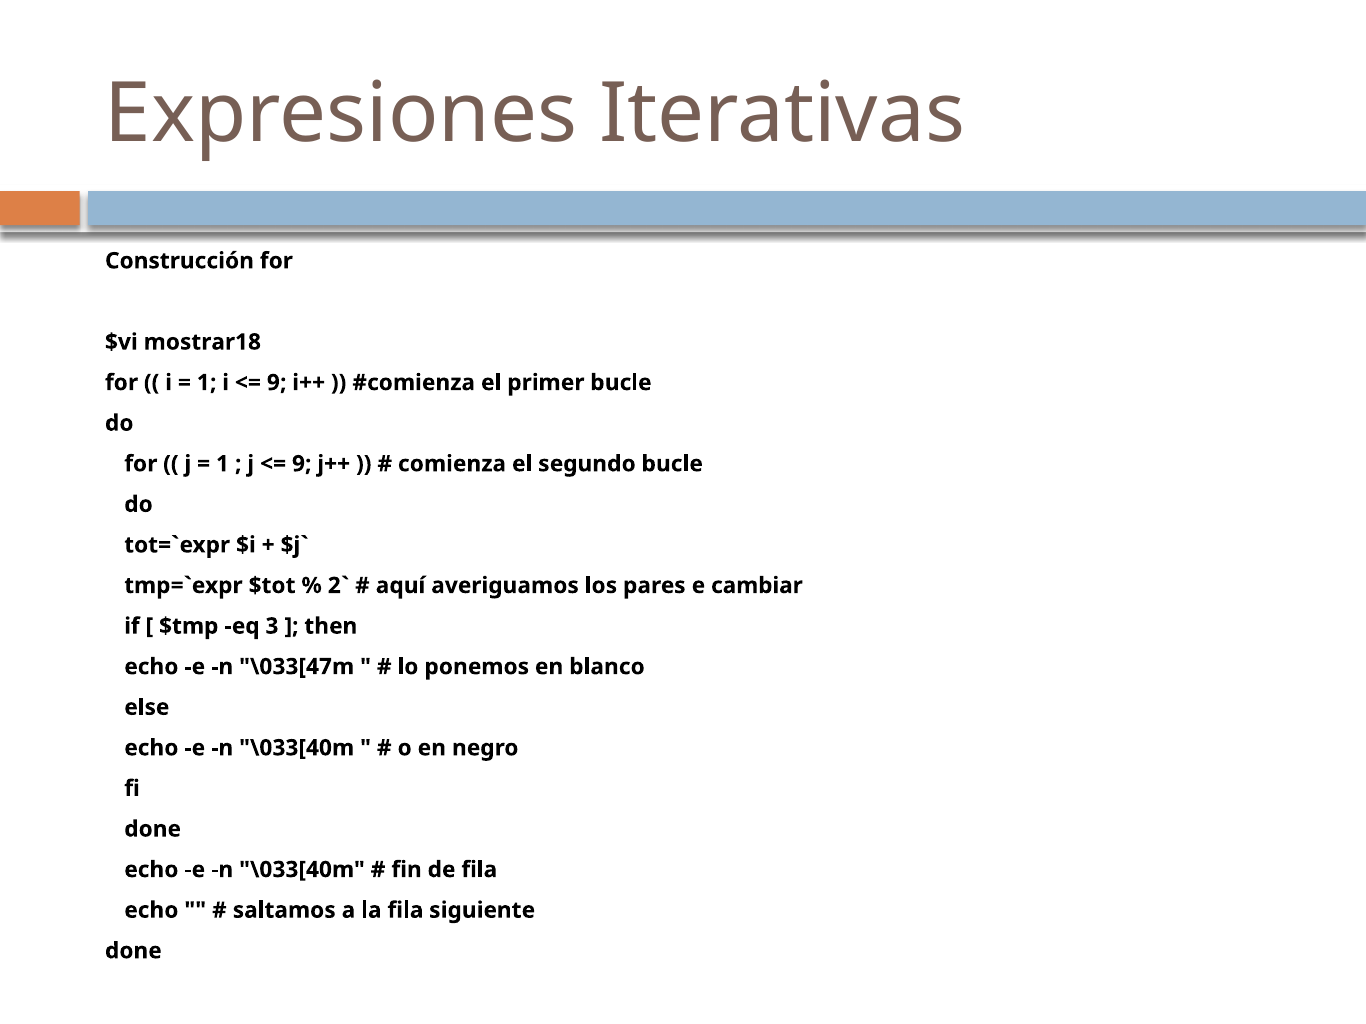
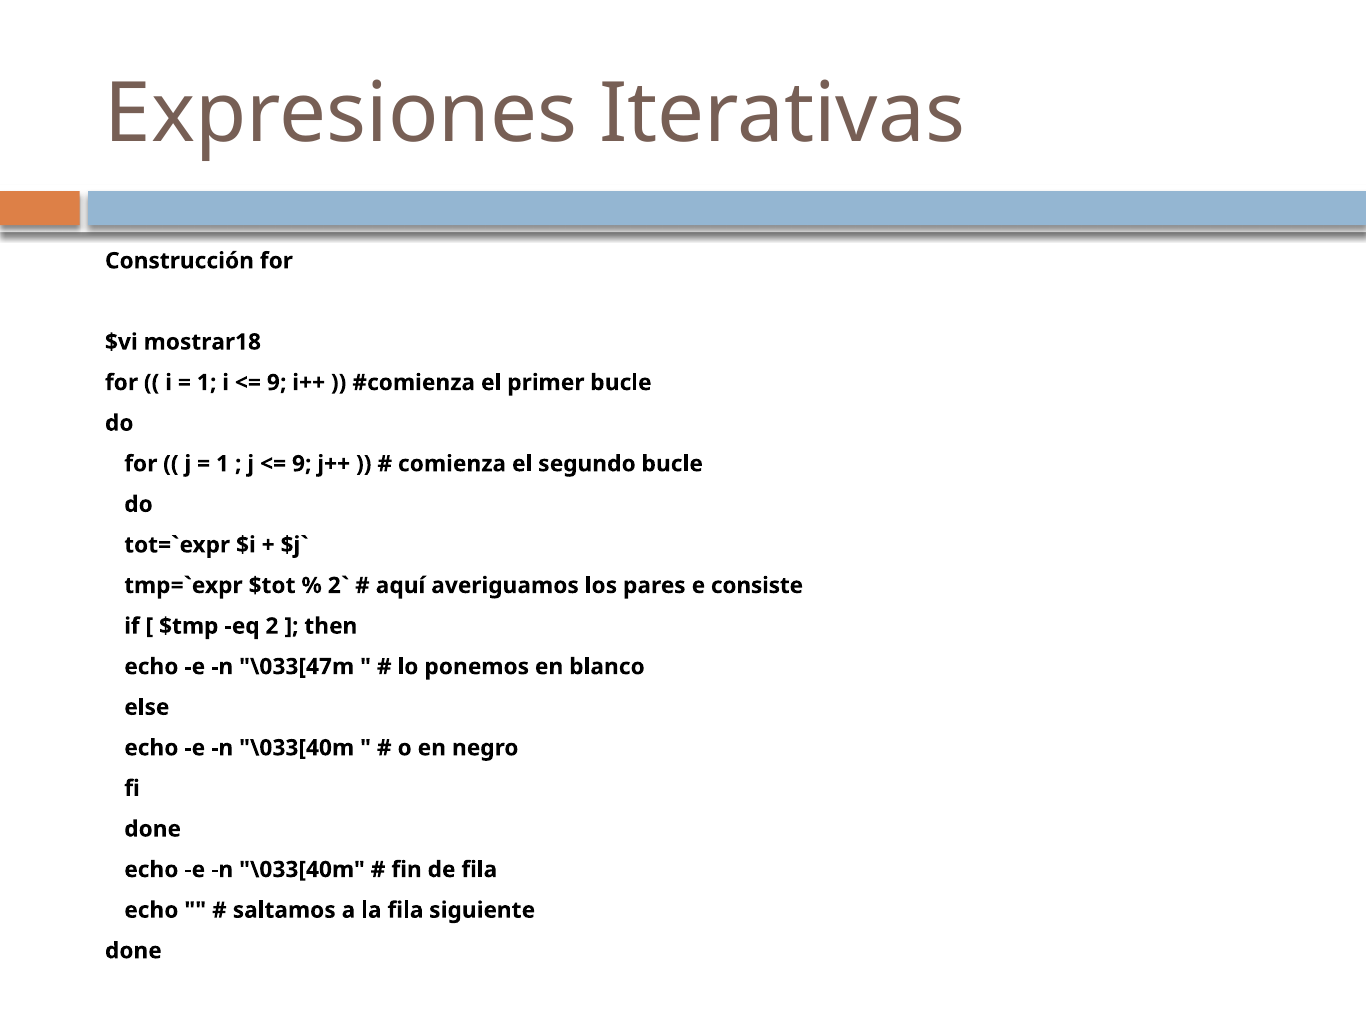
cambiar: cambiar -> consiste
3: 3 -> 2
